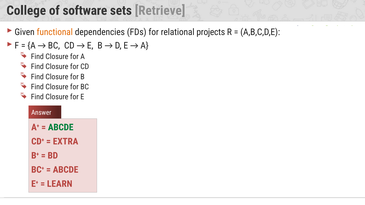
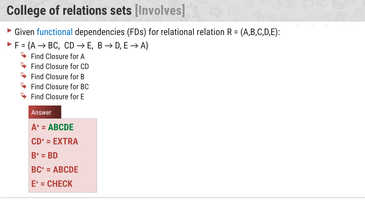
software: software -> relations
Retrieve: Retrieve -> Involves
functional colour: orange -> blue
projects: projects -> relation
LEARN: LEARN -> CHECK
